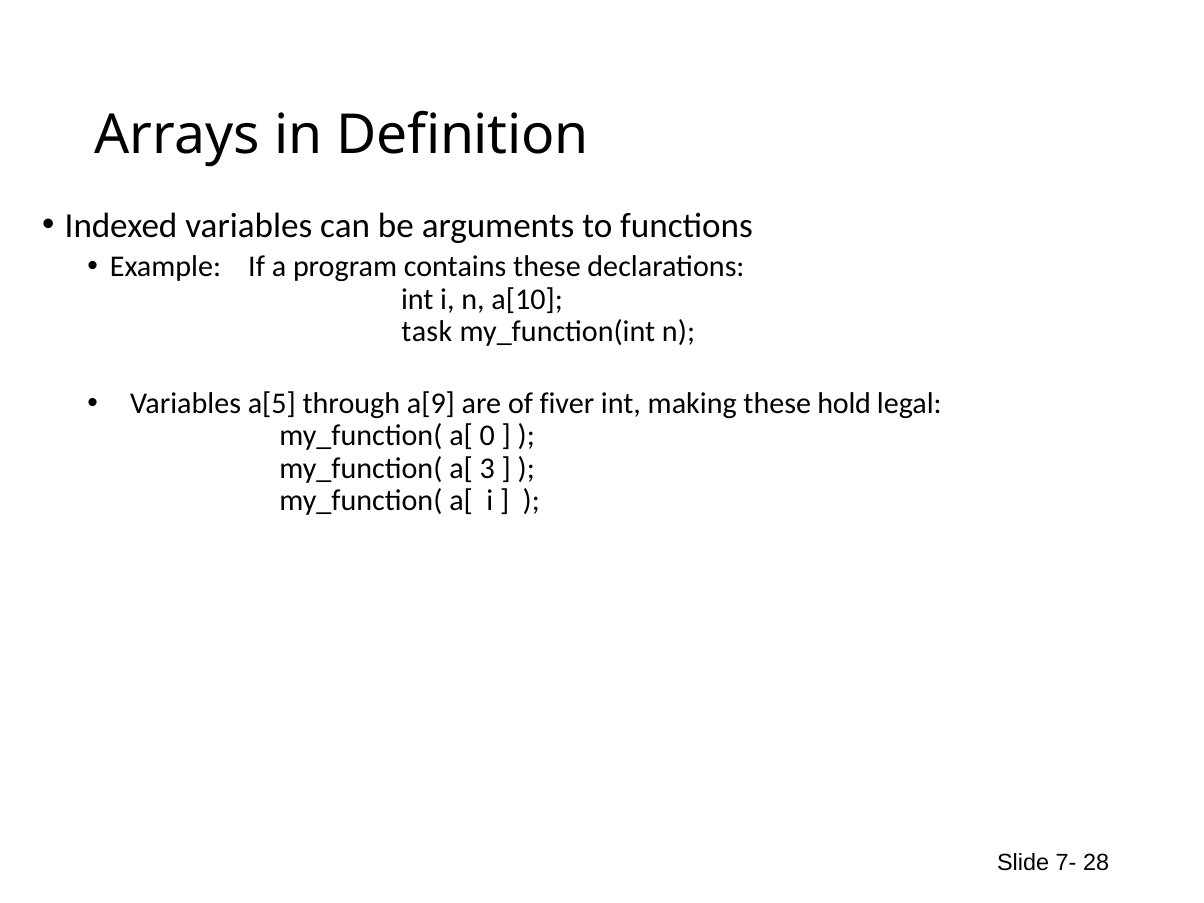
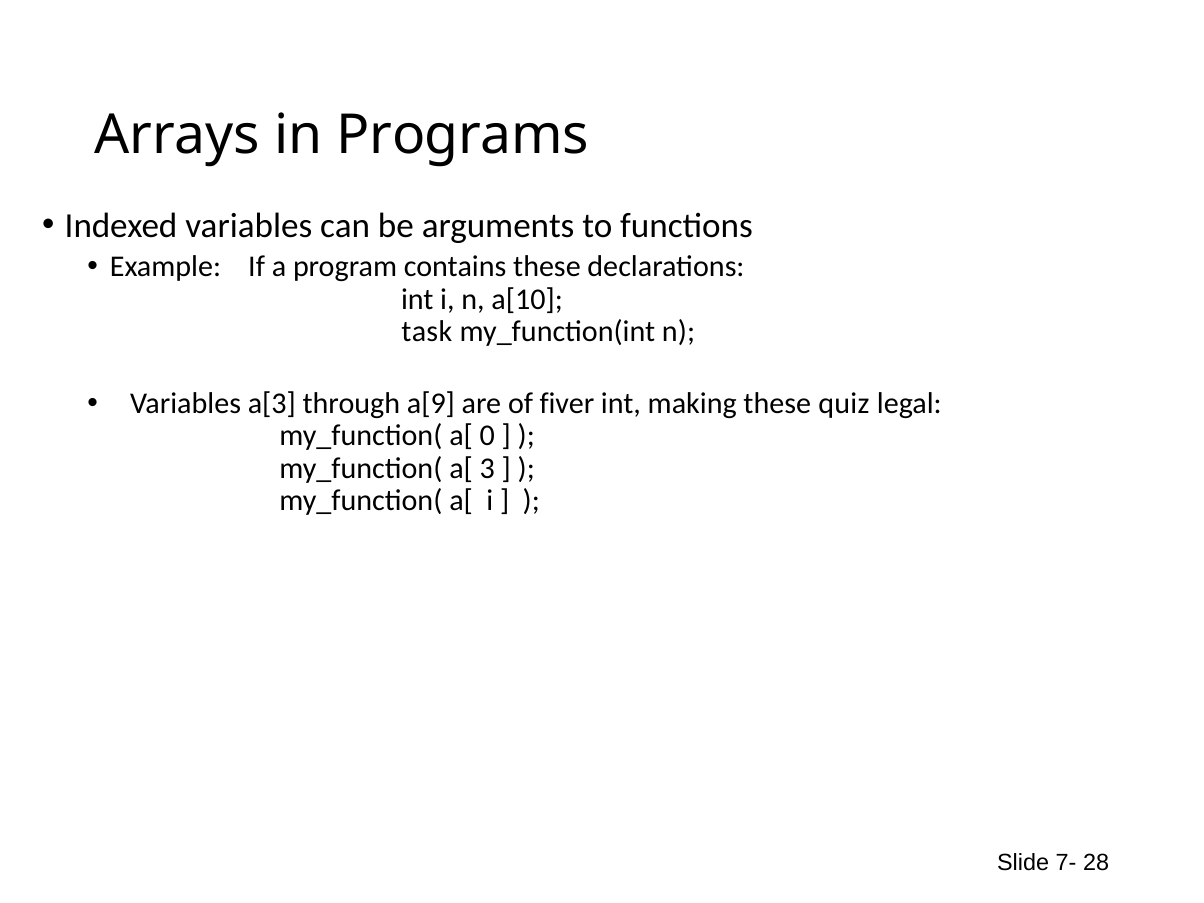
Definition: Definition -> Programs
a[5: a[5 -> a[3
hold: hold -> quiz
